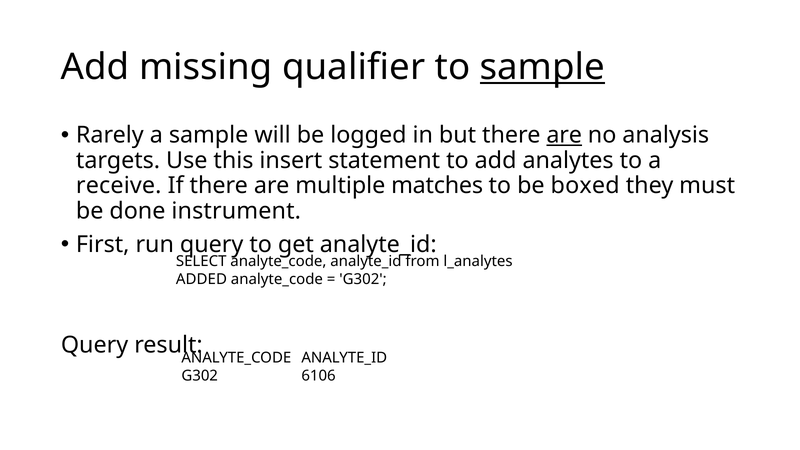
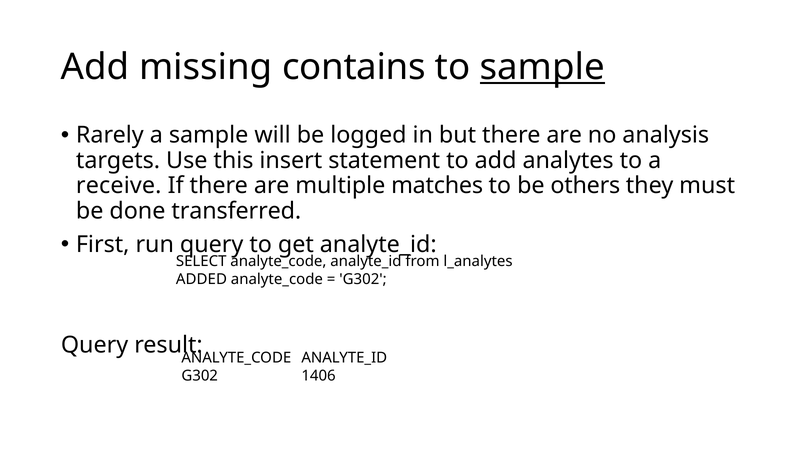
qualifier: qualifier -> contains
are at (564, 135) underline: present -> none
boxed: boxed -> others
instrument: instrument -> transferred
6106: 6106 -> 1406
